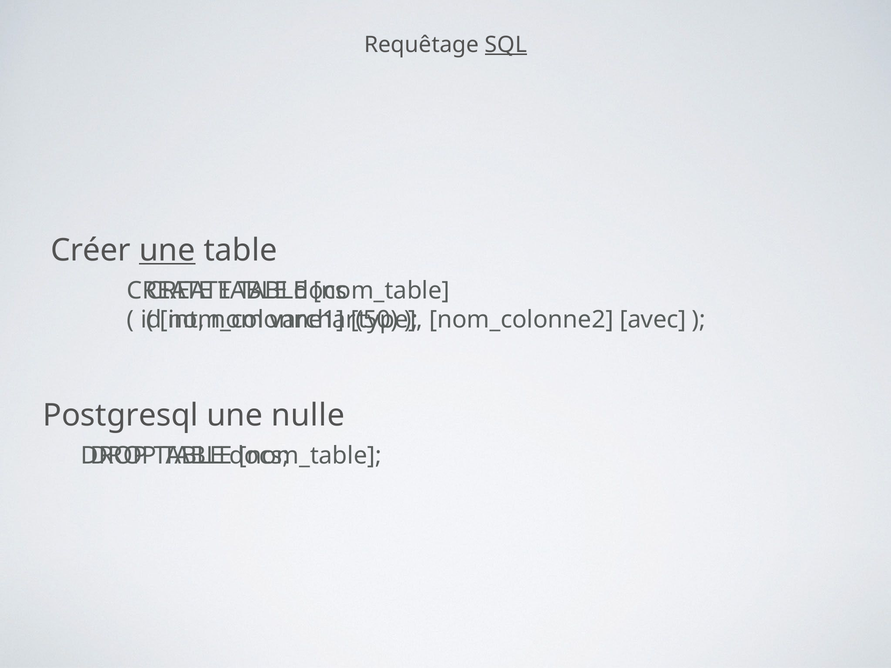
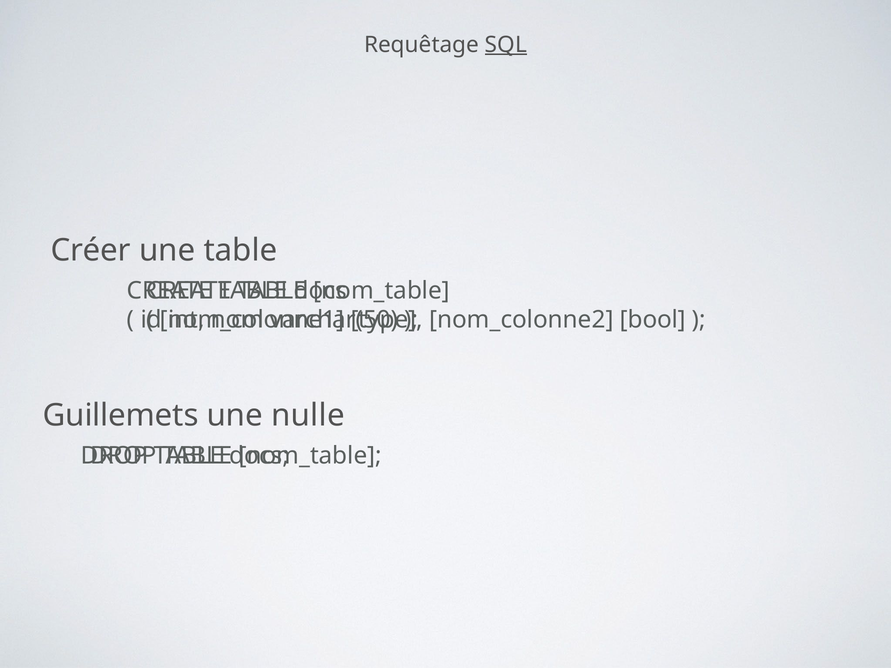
une at (167, 250) underline: present -> none
avec: avec -> bool
Postgresql: Postgresql -> Guillemets
